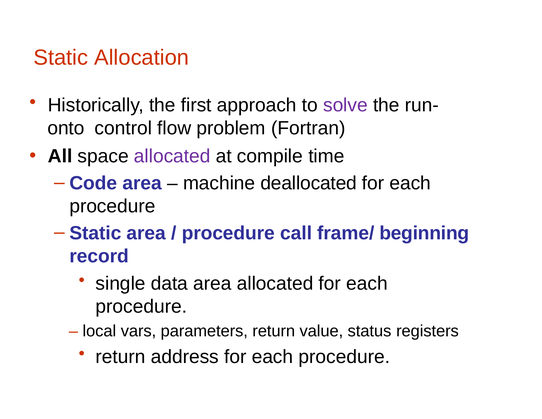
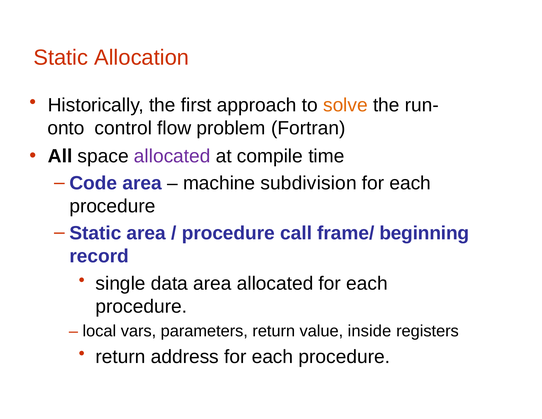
solve colour: purple -> orange
deallocated: deallocated -> subdivision
status: status -> inside
